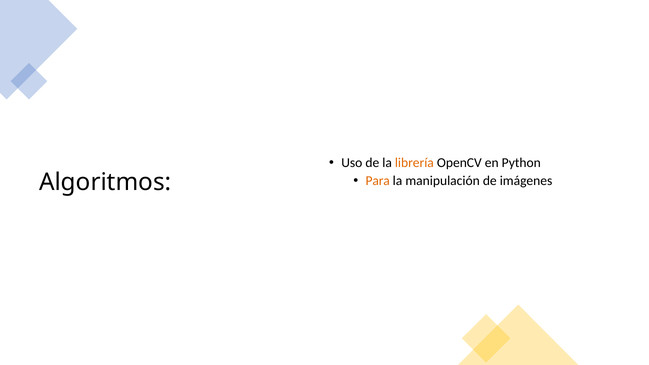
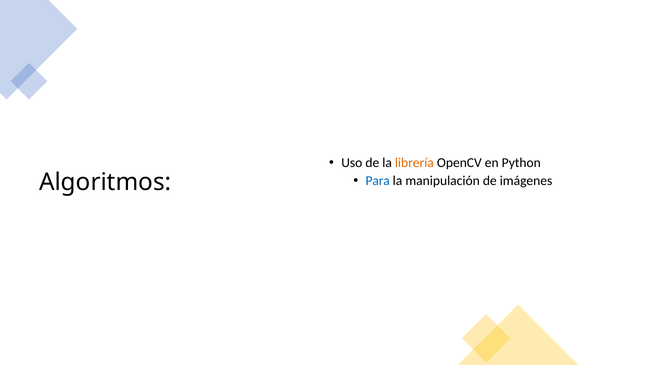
Para colour: orange -> blue
